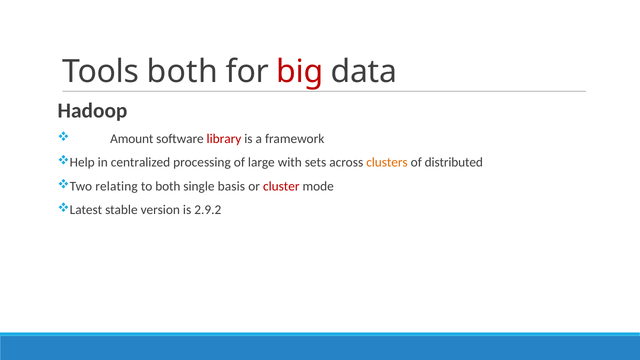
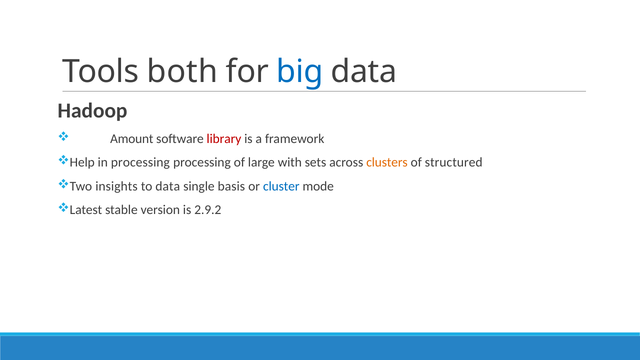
big colour: red -> blue
in centralized: centralized -> processing
distributed: distributed -> structured
relating: relating -> insights
to both: both -> data
cluster colour: red -> blue
